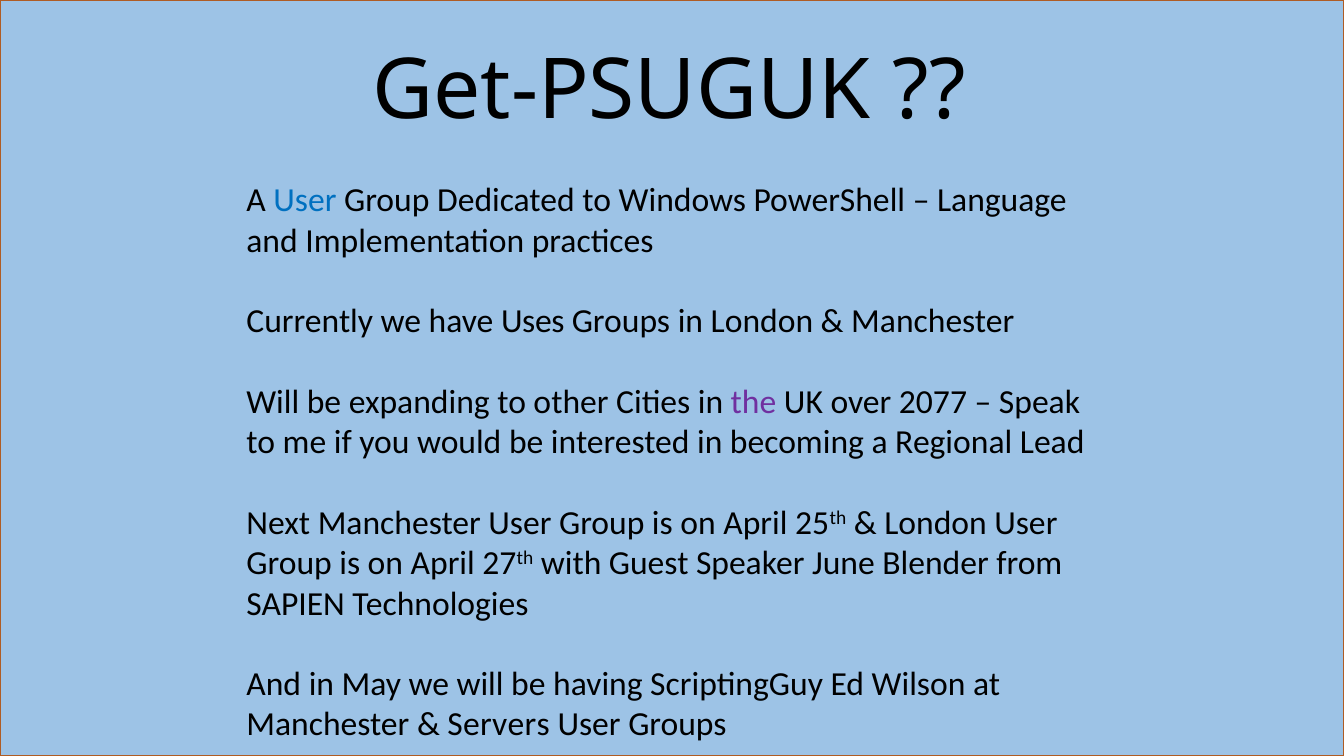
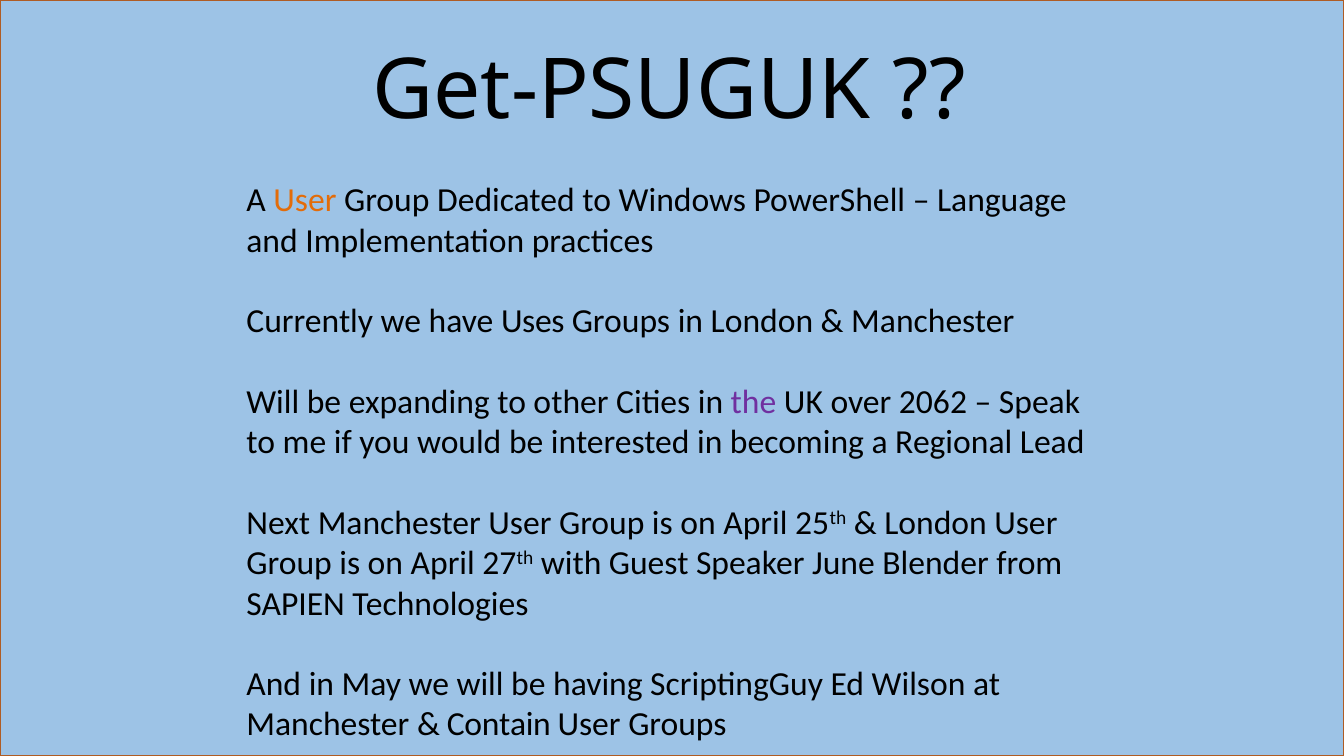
User at (305, 201) colour: blue -> orange
2077: 2077 -> 2062
Servers: Servers -> Contain
